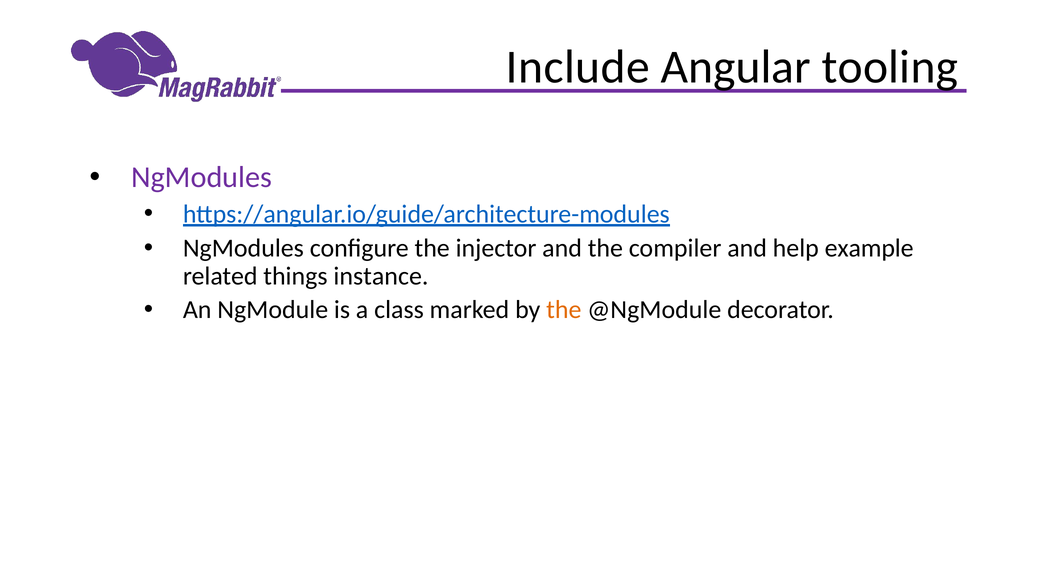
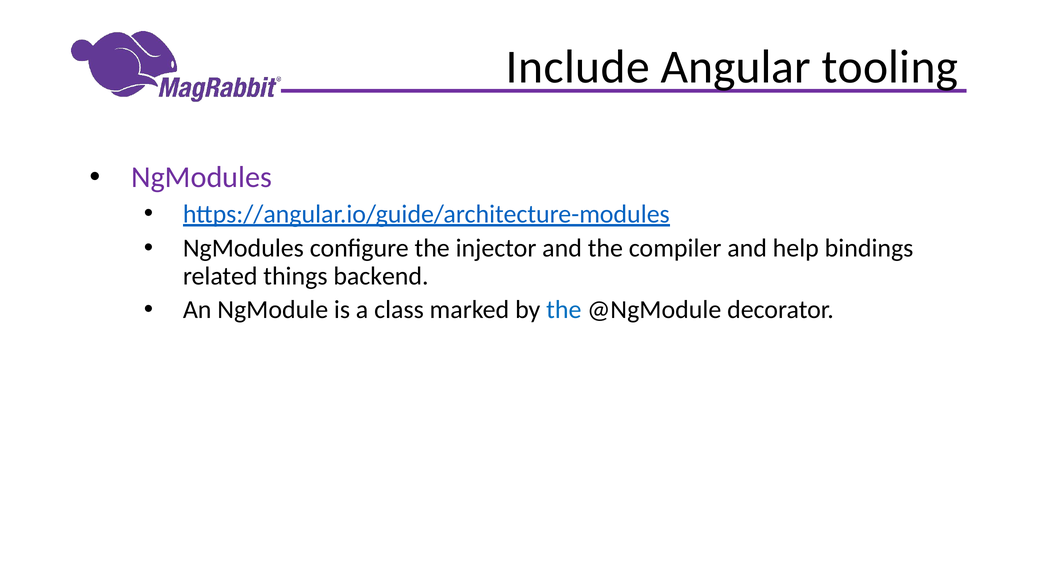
example: example -> bindings
instance: instance -> backend
the at (564, 310) colour: orange -> blue
